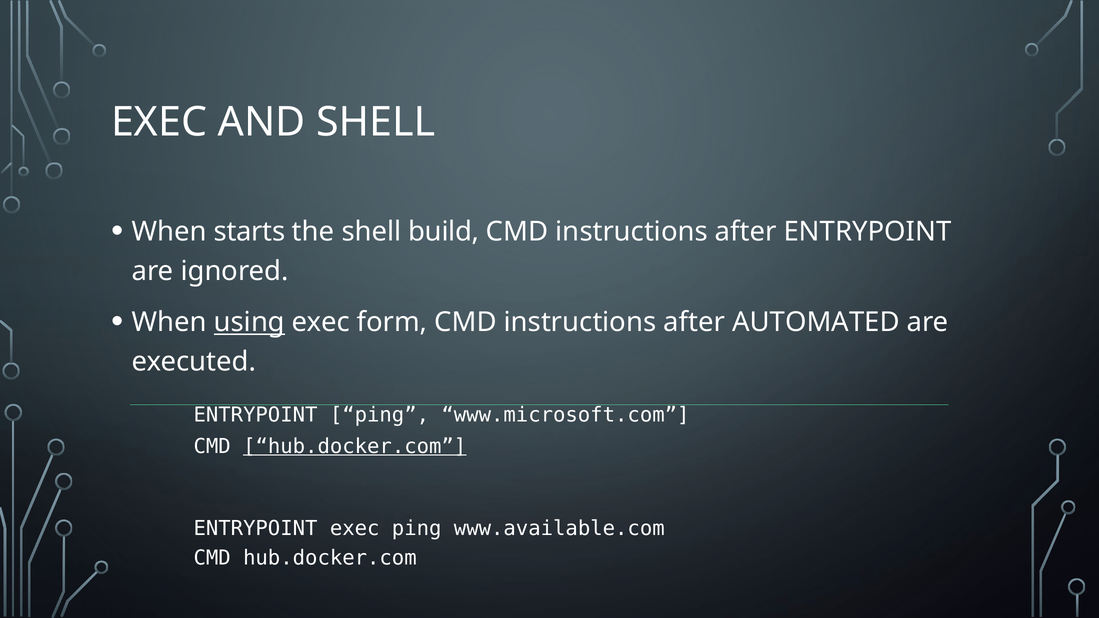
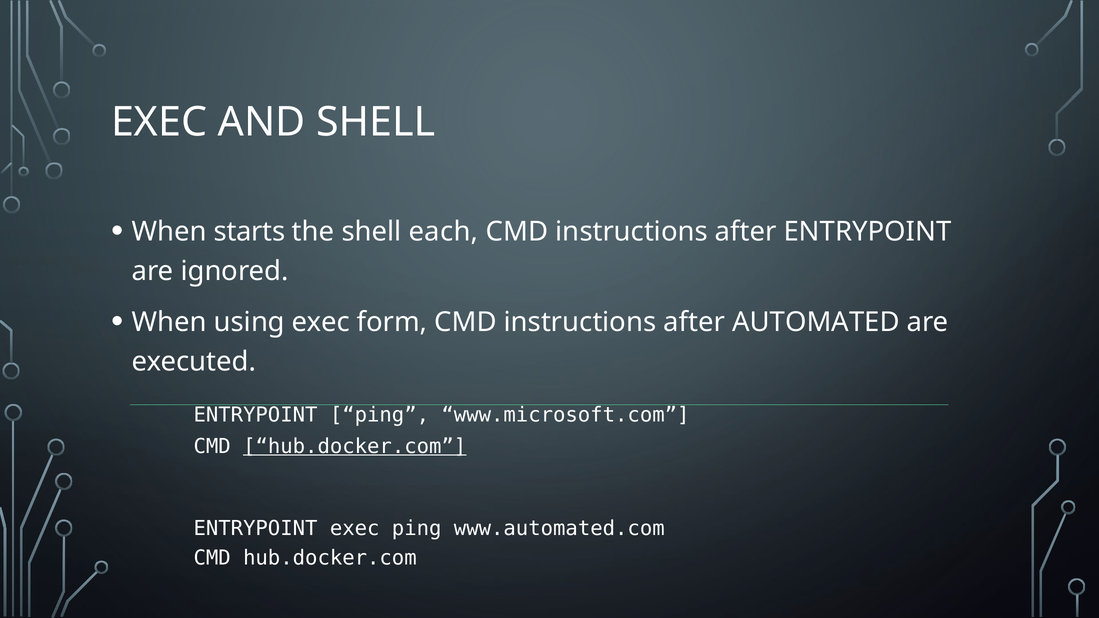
build: build -> each
using underline: present -> none
www.available.com: www.available.com -> www.automated.com
